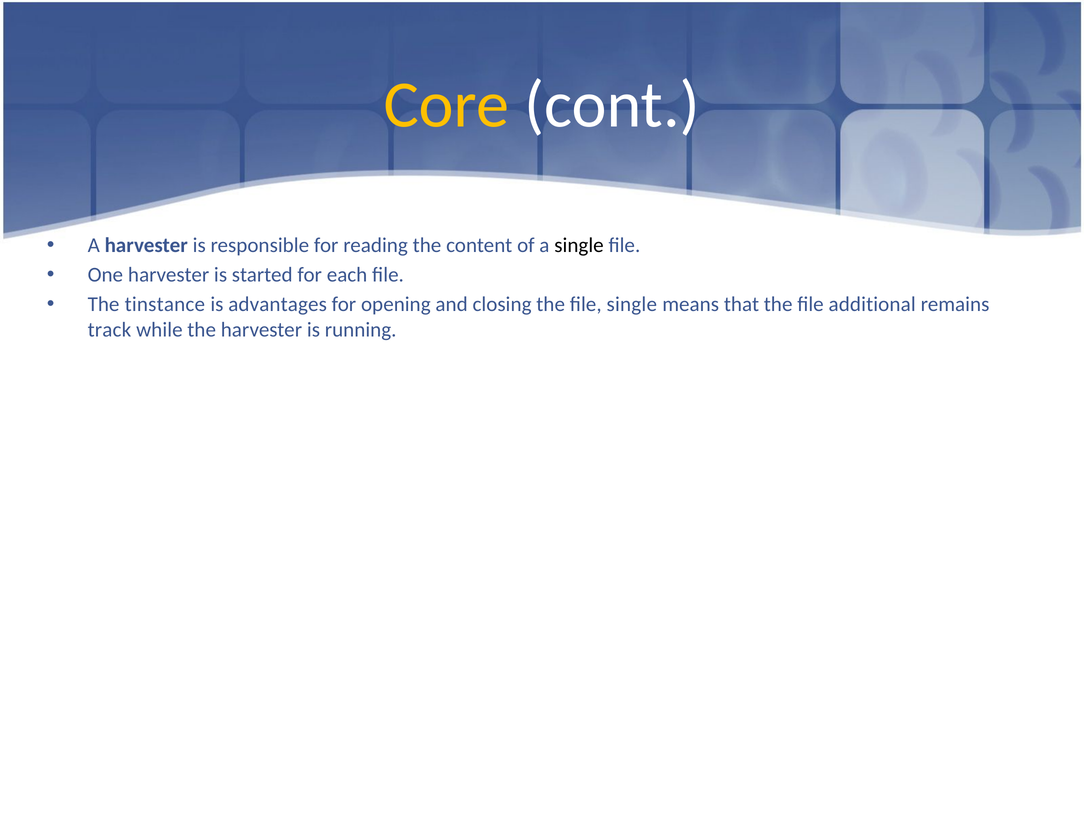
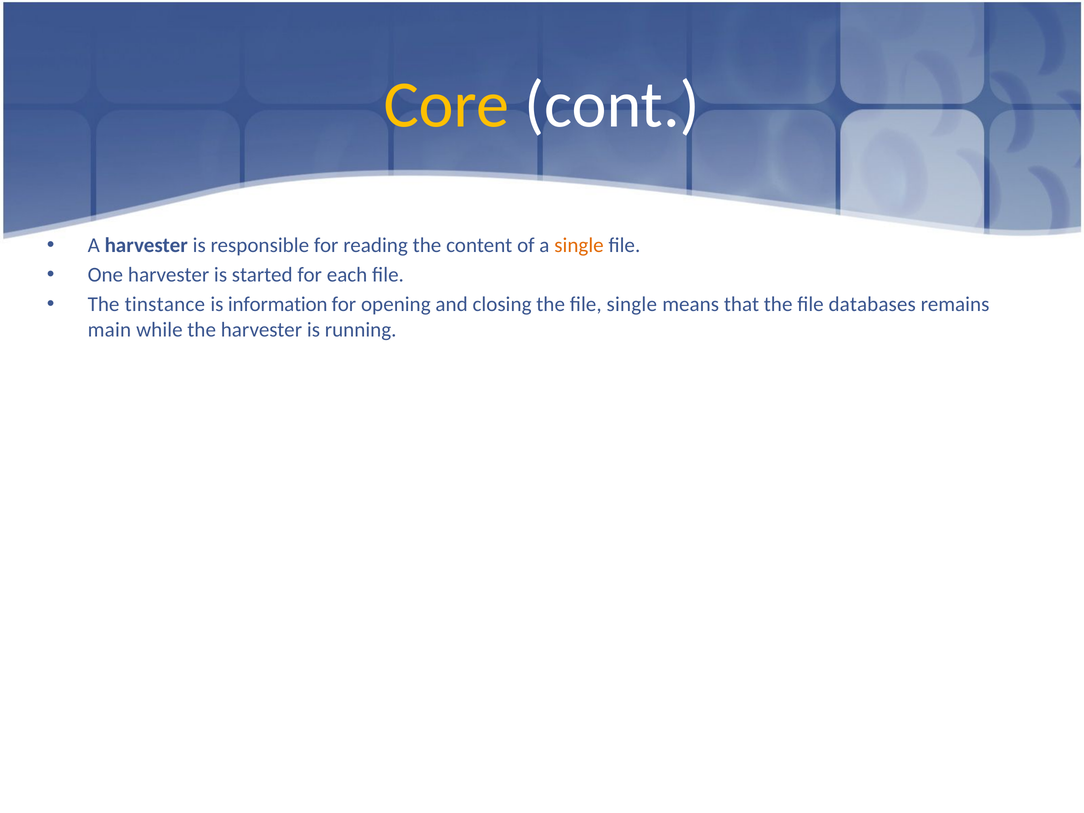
single at (579, 245) colour: black -> orange
advantages: advantages -> information
additional: additional -> databases
track: track -> main
